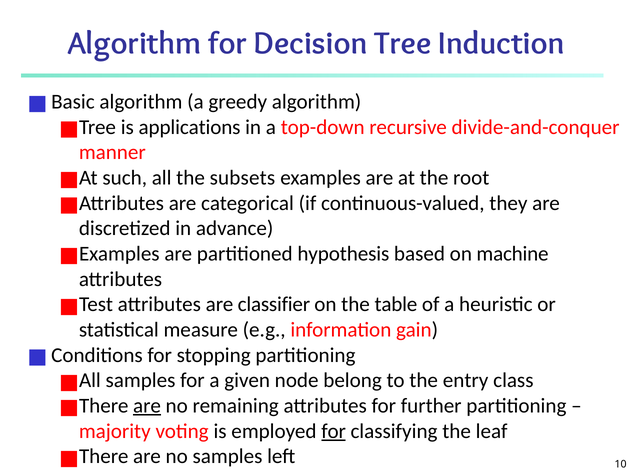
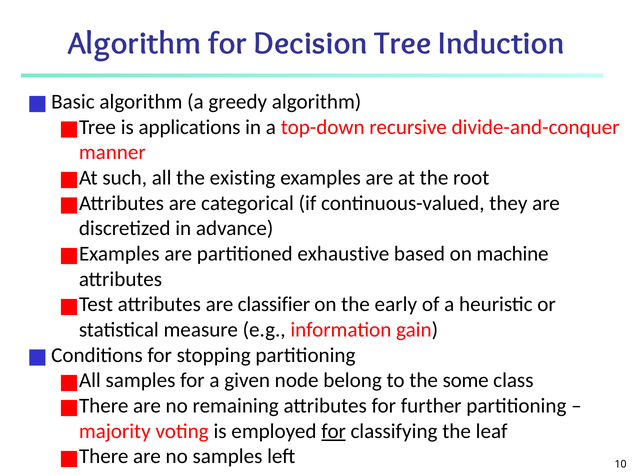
subsets: subsets -> existing
hypothesis: hypothesis -> exhaustive
table: table -> early
entry: entry -> some
are at (147, 406) underline: present -> none
